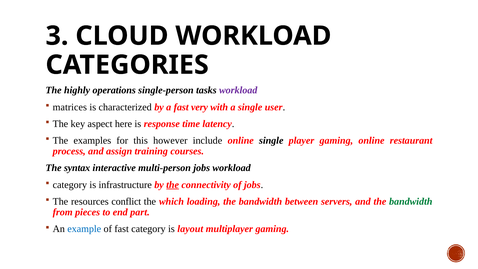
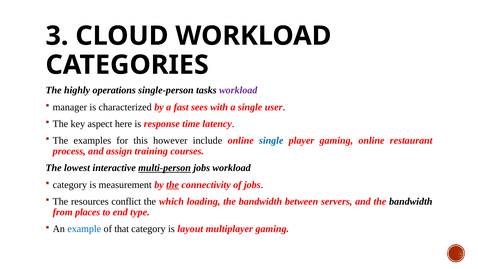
matrices: matrices -> manager
very: very -> sees
single at (271, 140) colour: black -> blue
syntax: syntax -> lowest
multi‑person underline: none -> present
infrastructure: infrastructure -> measurement
bandwidth at (411, 201) colour: green -> black
pieces: pieces -> places
part: part -> type
of fast: fast -> that
